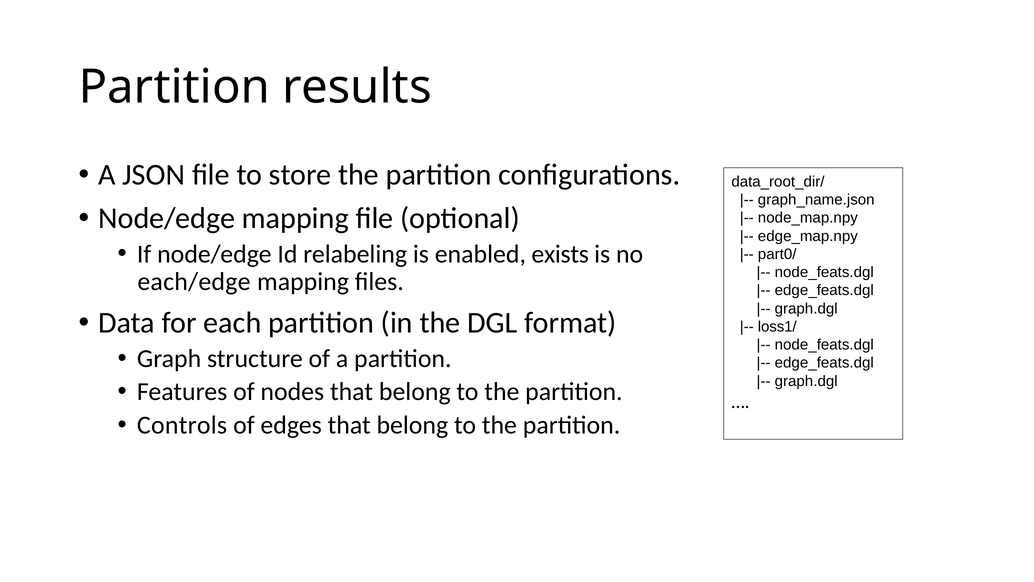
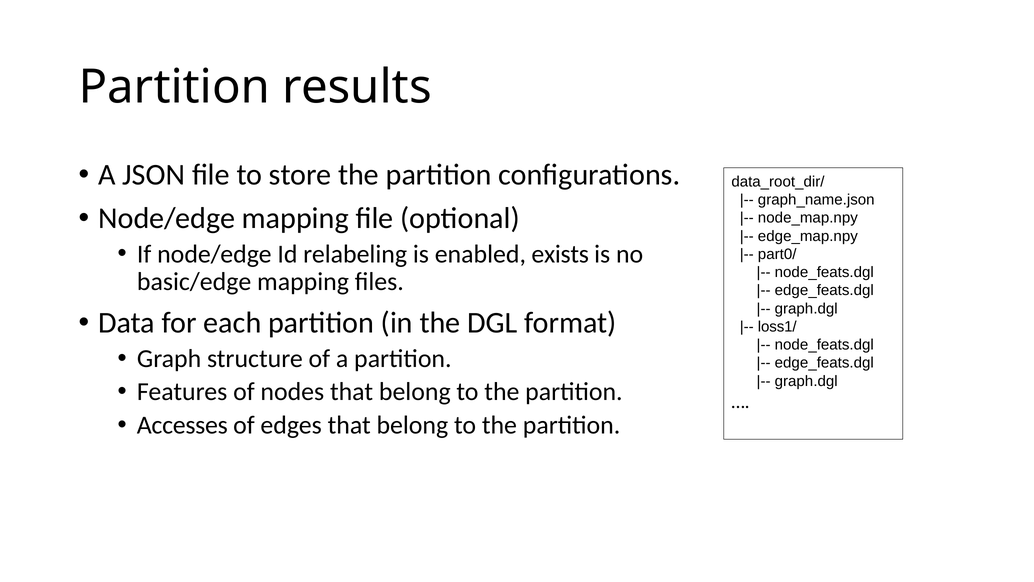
each/edge: each/edge -> basic/edge
Controls: Controls -> Accesses
